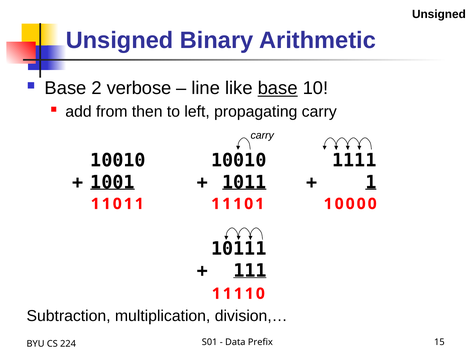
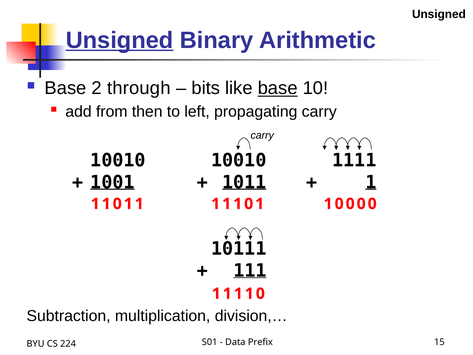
Unsigned at (120, 40) underline: none -> present
verbose: verbose -> through
line: line -> bits
